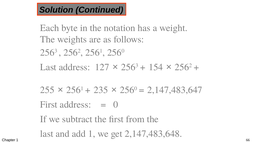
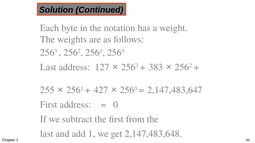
154: 154 -> 383
235: 235 -> 427
